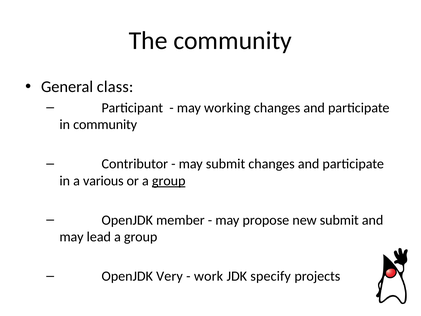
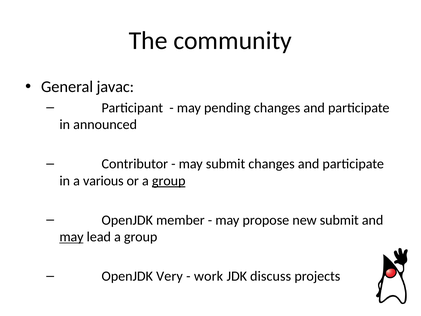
class: class -> javac
working: working -> pending
in community: community -> announced
may at (72, 237) underline: none -> present
specify: specify -> discuss
